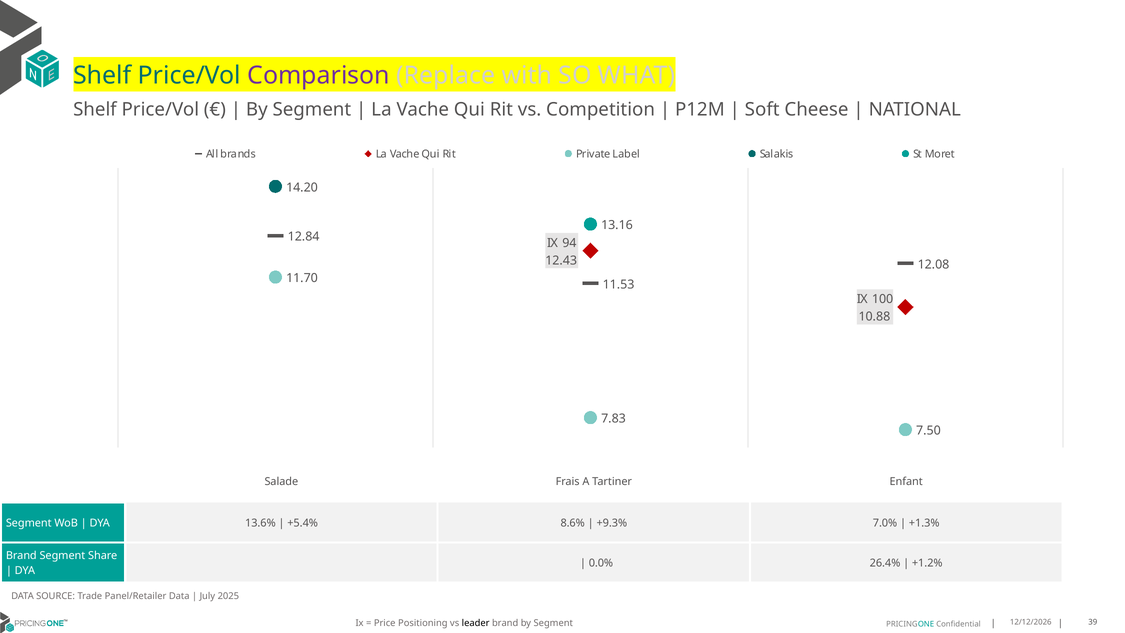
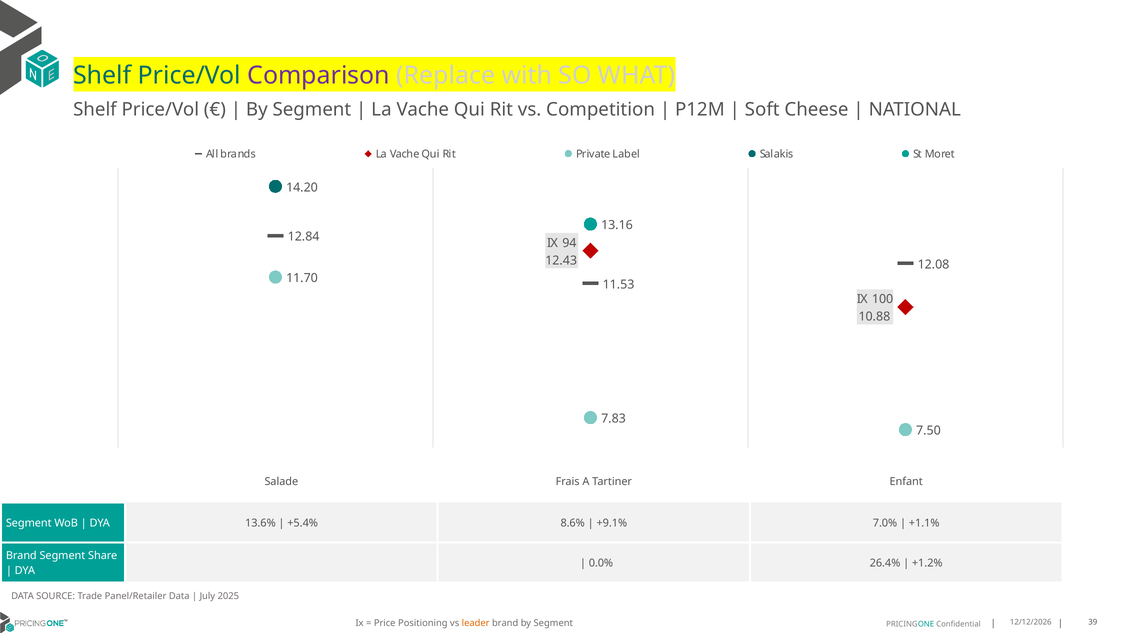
+9.3%: +9.3% -> +9.1%
+1.3%: +1.3% -> +1.1%
leader colour: black -> orange
